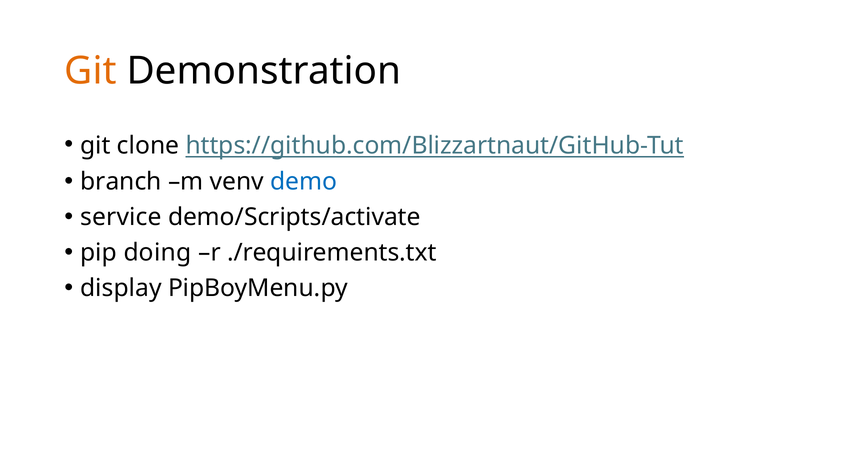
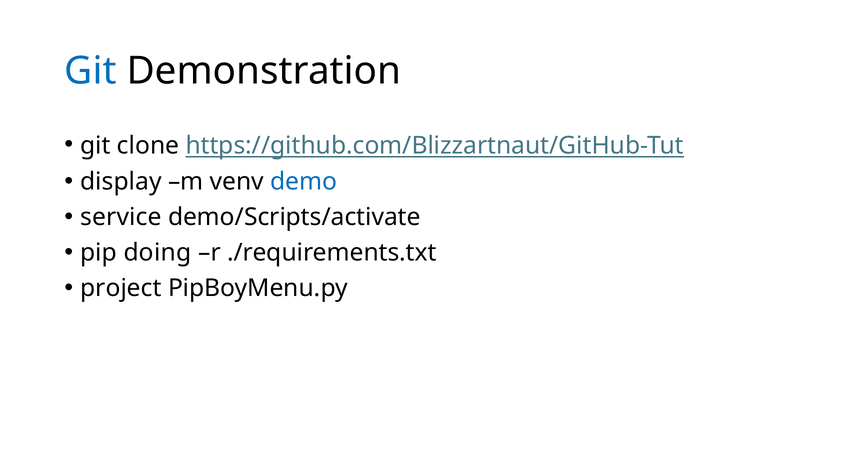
Git at (90, 71) colour: orange -> blue
branch: branch -> display
display: display -> project
